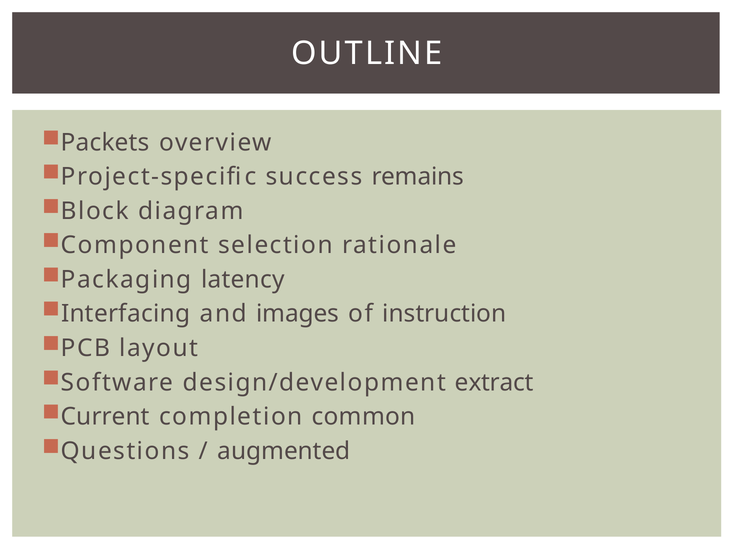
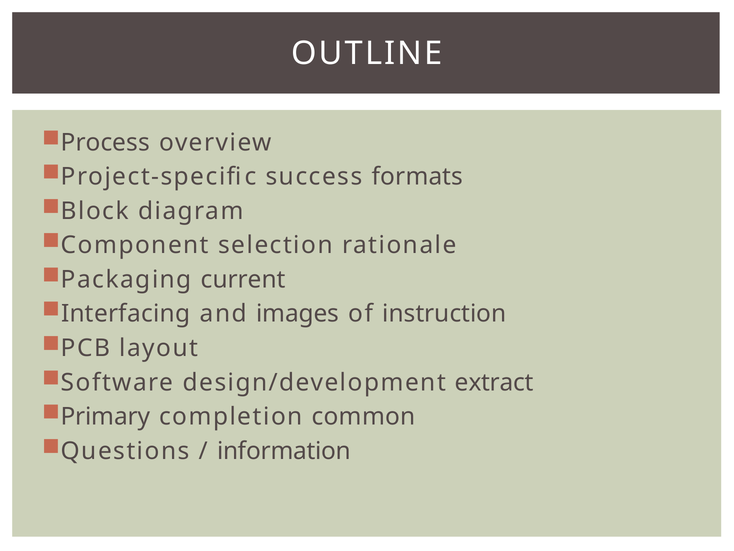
Packets: Packets -> Process
remains: remains -> formats
latency: latency -> current
Current: Current -> Primary
augmented: augmented -> information
